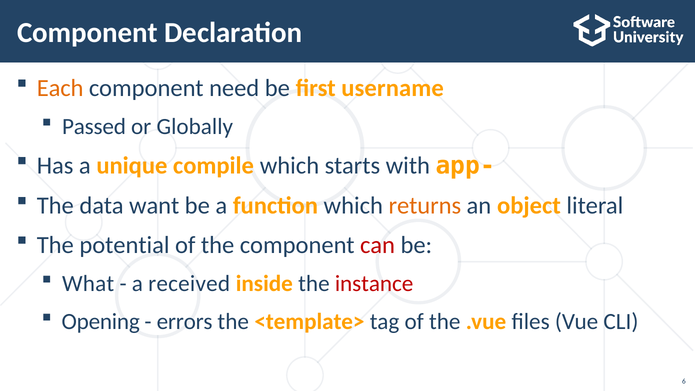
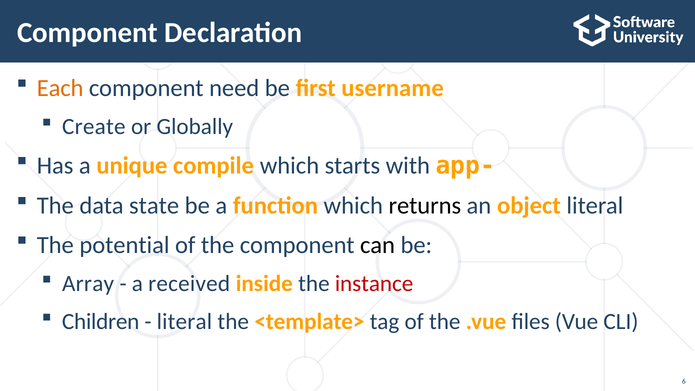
Passed: Passed -> Create
want: want -> state
returns colour: orange -> black
can colour: red -> black
What: What -> Array
Opening: Opening -> Children
errors at (185, 322): errors -> literal
